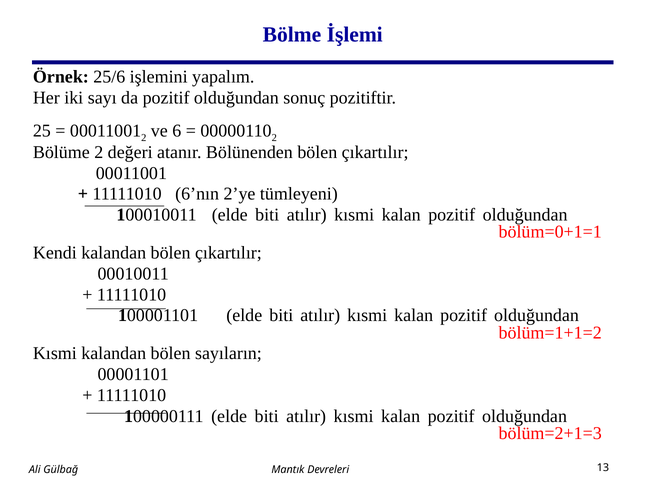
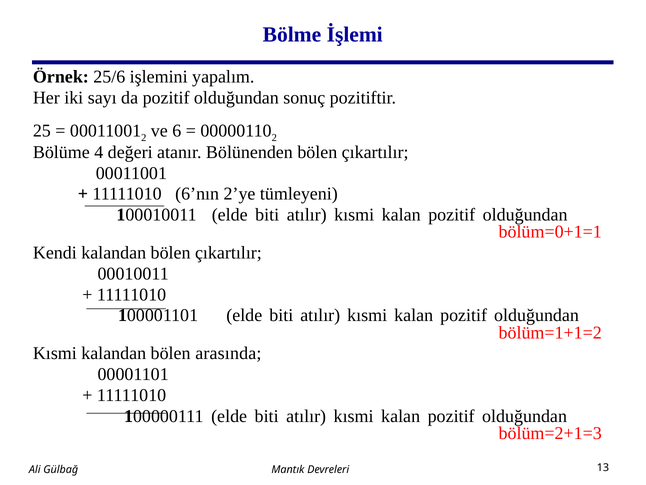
Bölüme 2: 2 -> 4
sayıların: sayıların -> arasında
